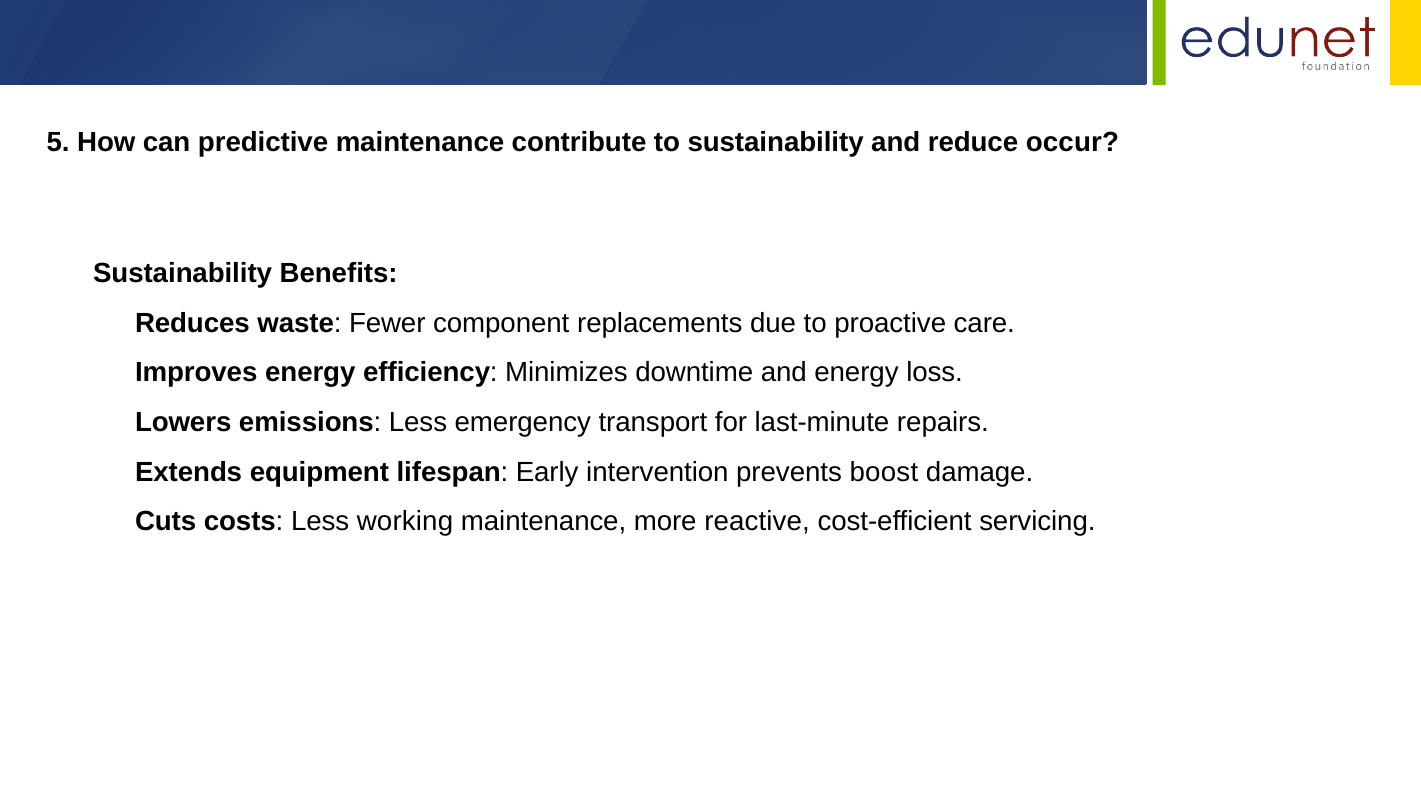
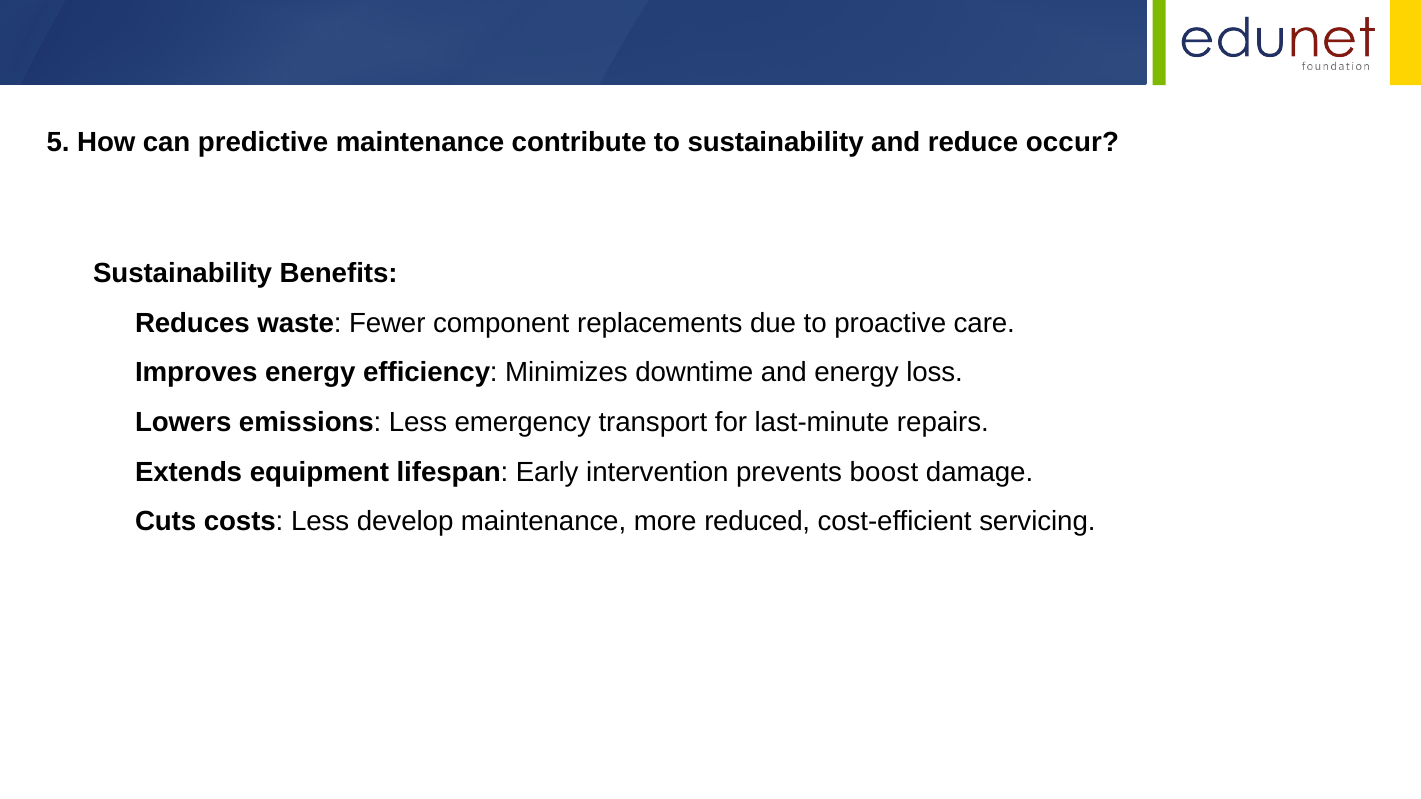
working: working -> develop
reactive: reactive -> reduced
